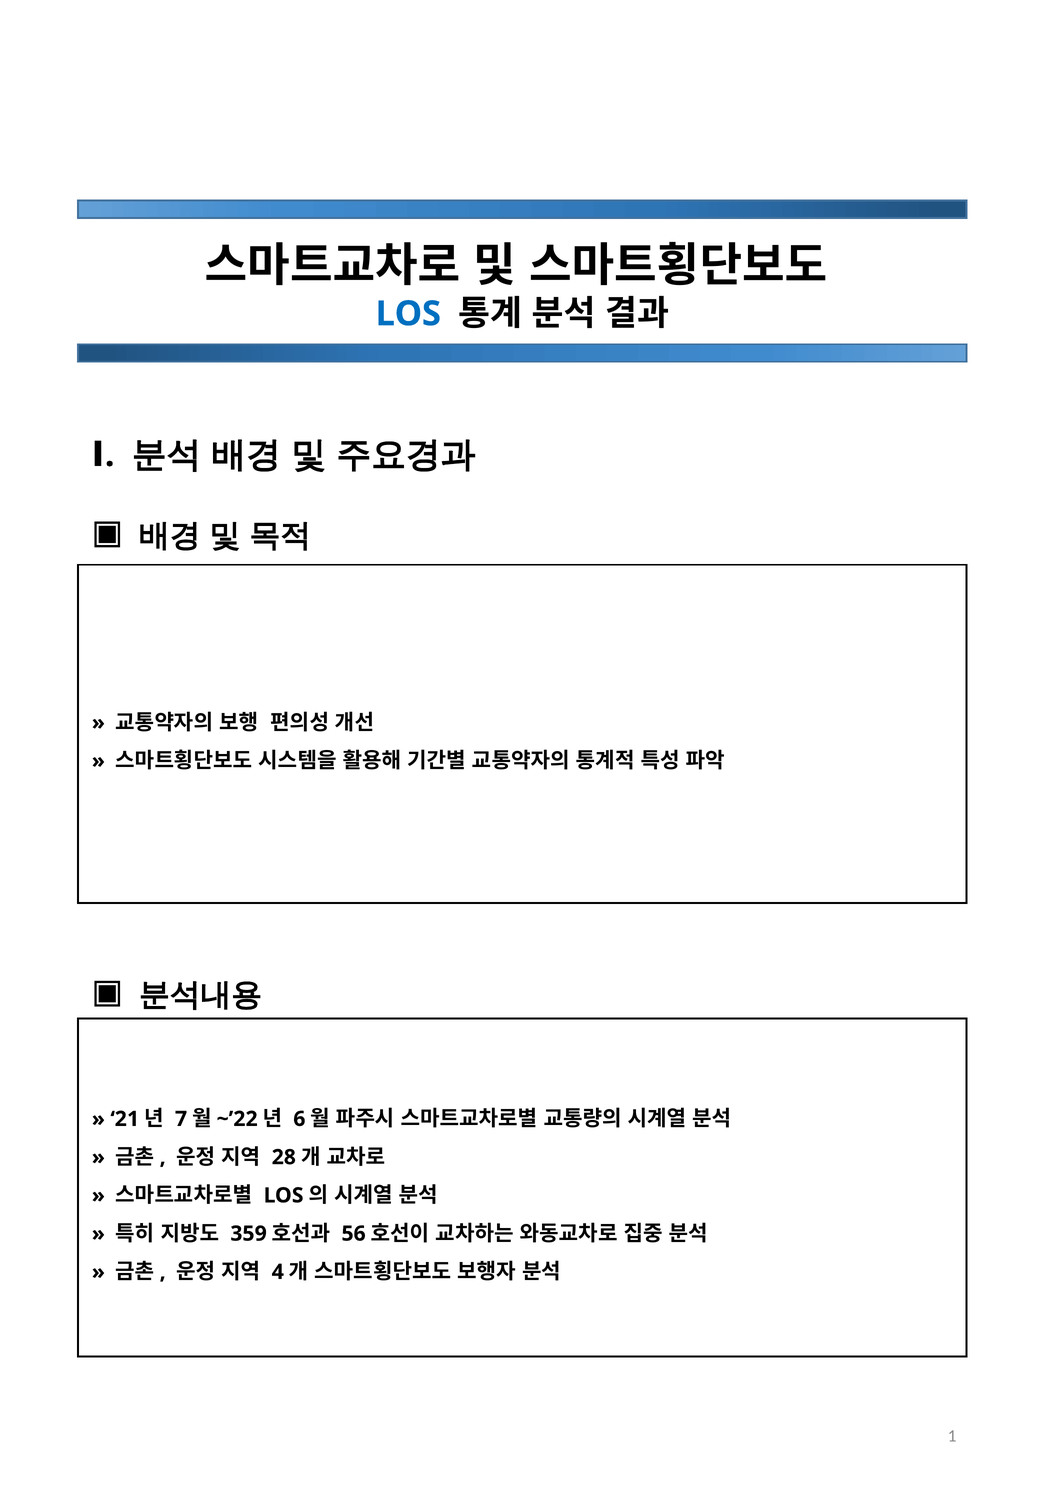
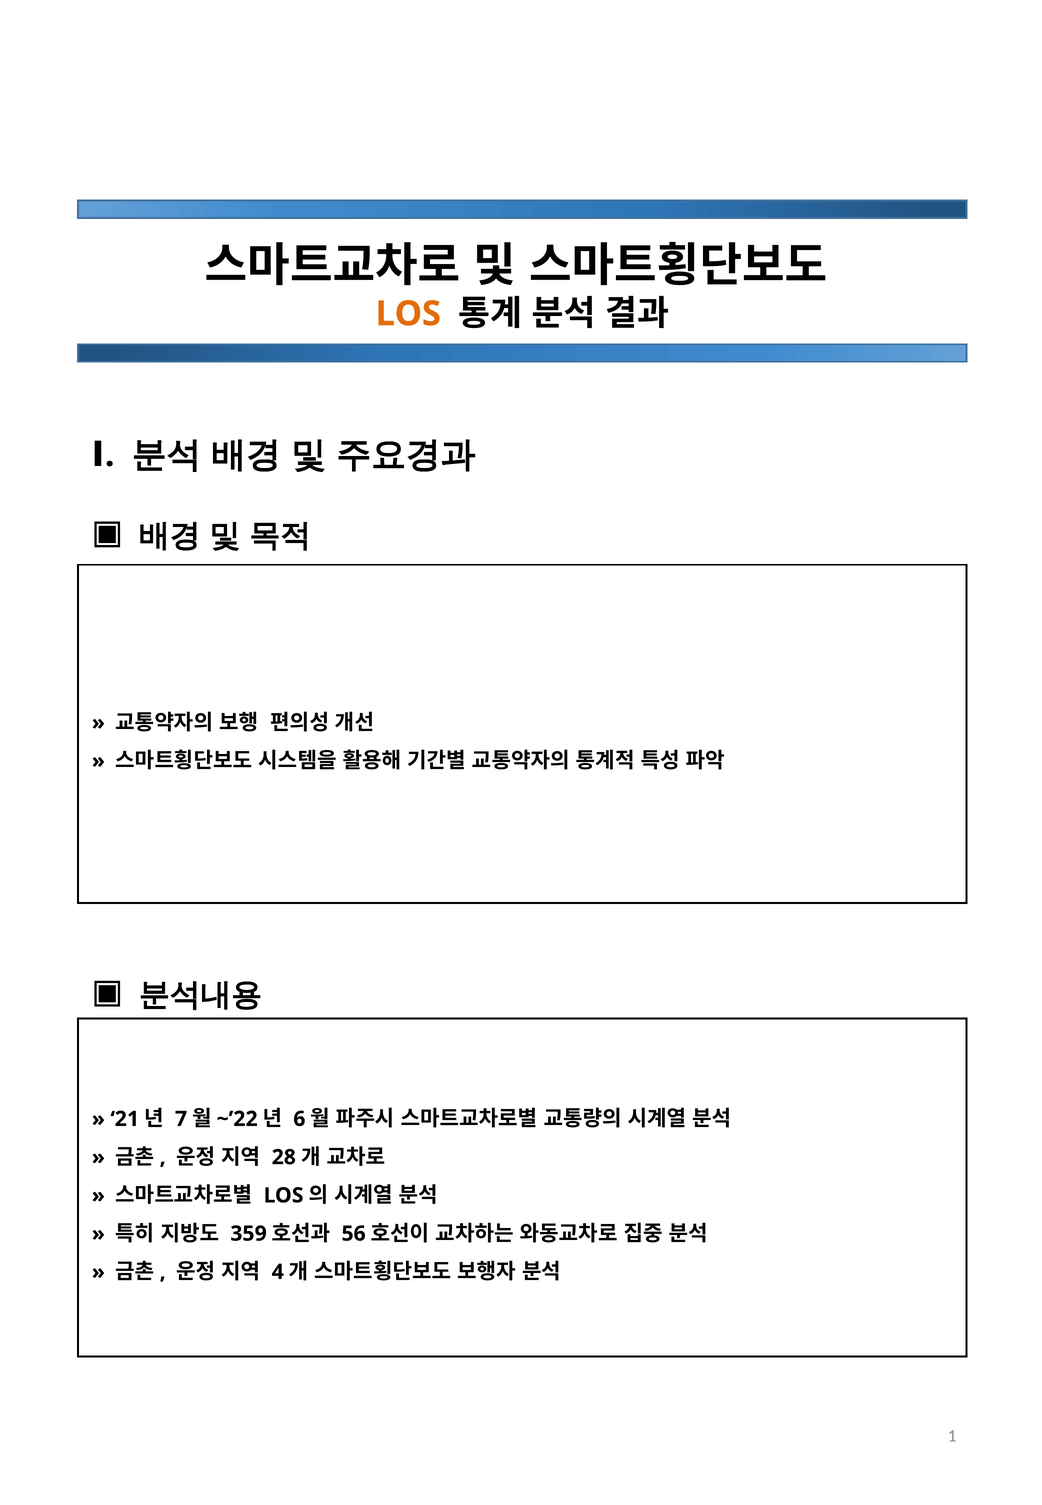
LOS at (408, 314) colour: blue -> orange
